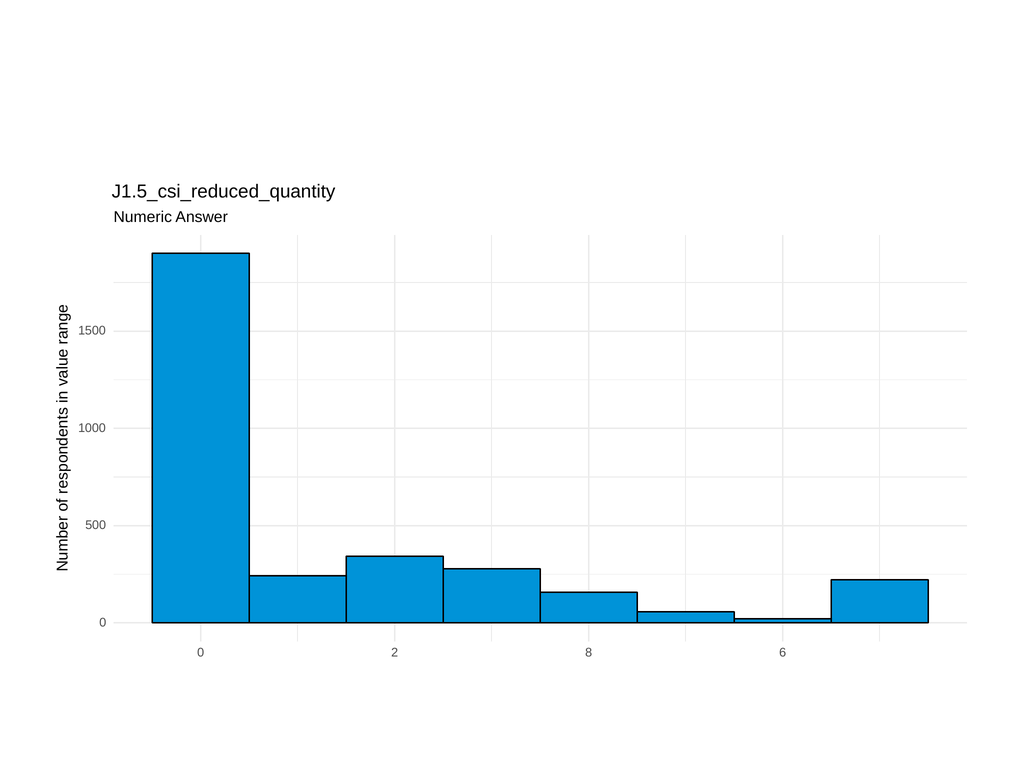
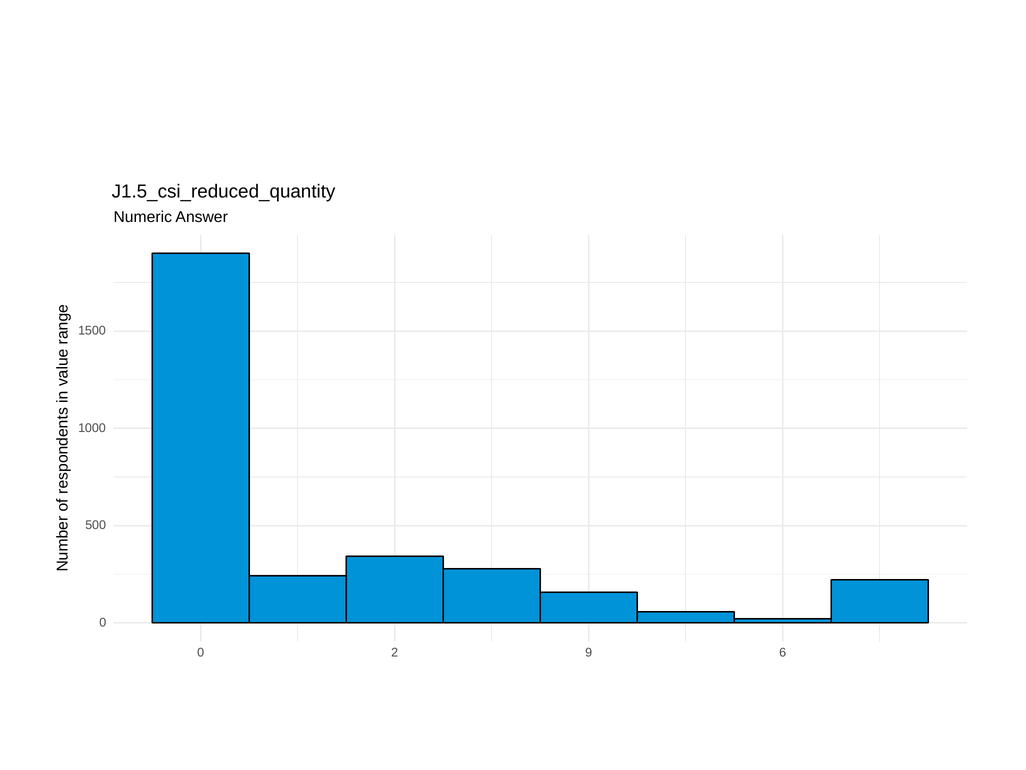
8: 8 -> 9
